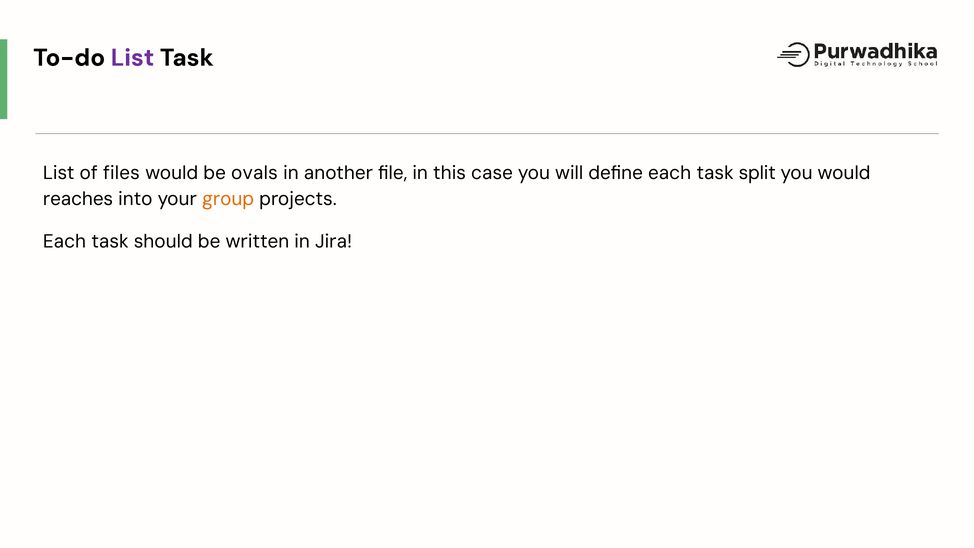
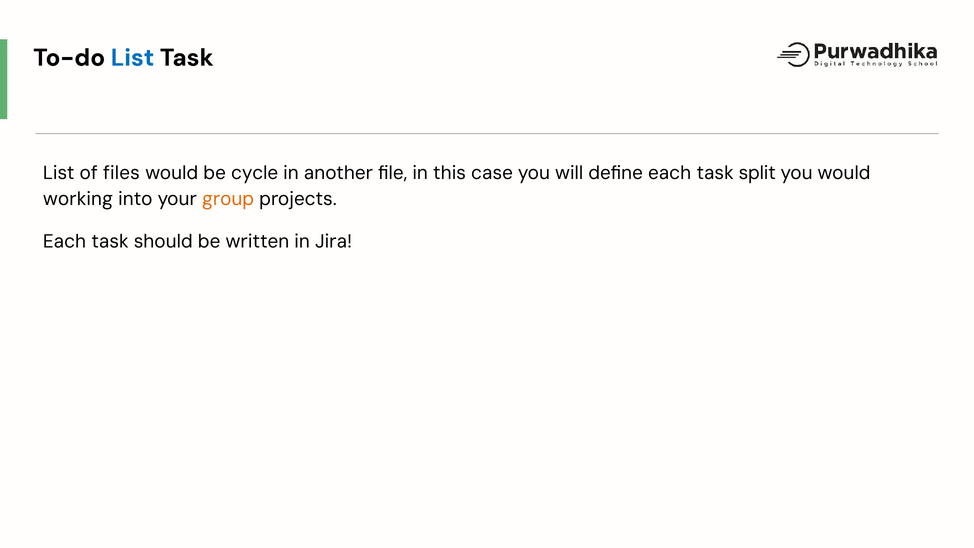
List at (133, 58) colour: purple -> blue
ovals: ovals -> cycle
reaches: reaches -> working
